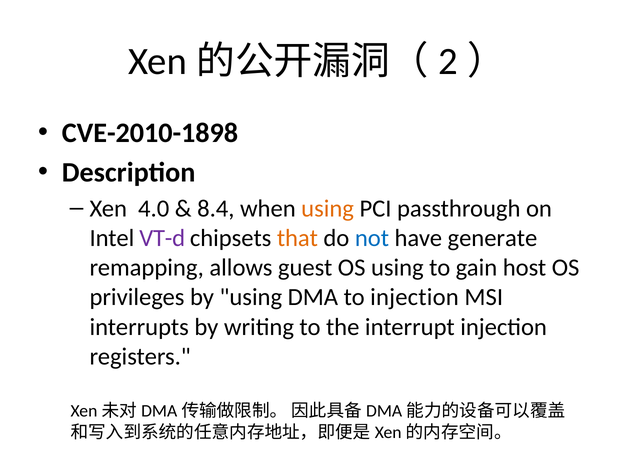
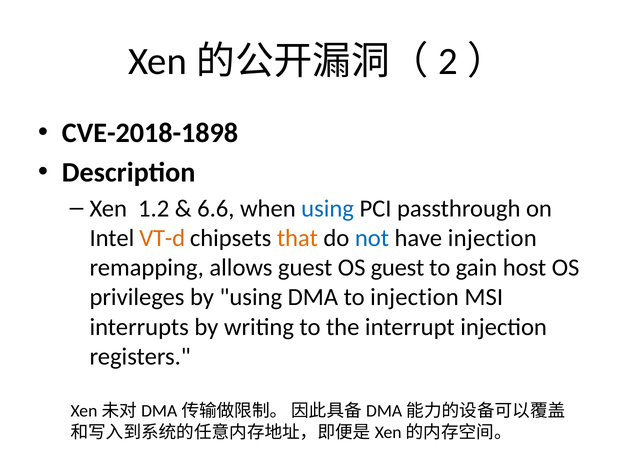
CVE-2010-1898: CVE-2010-1898 -> CVE-2018-1898
4.0: 4.0 -> 1.2
8.4: 8.4 -> 6.6
using at (328, 209) colour: orange -> blue
VT-d colour: purple -> orange
have generate: generate -> injection
OS using: using -> guest
